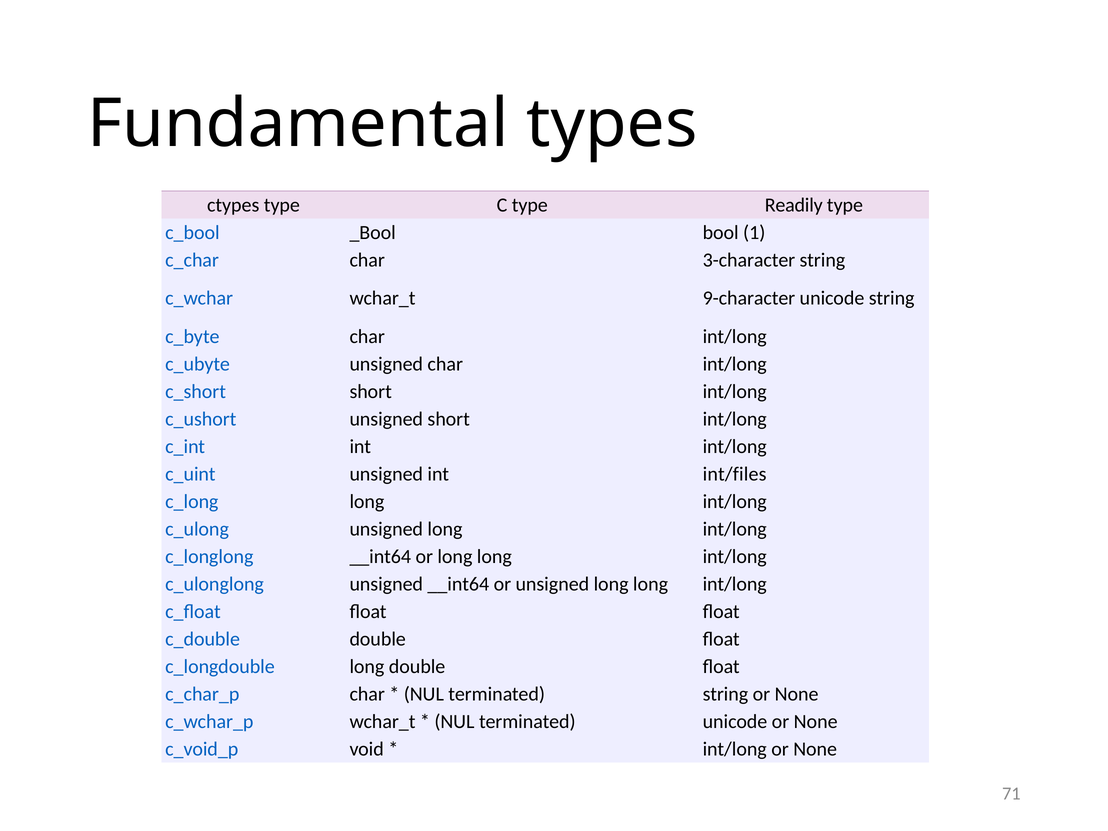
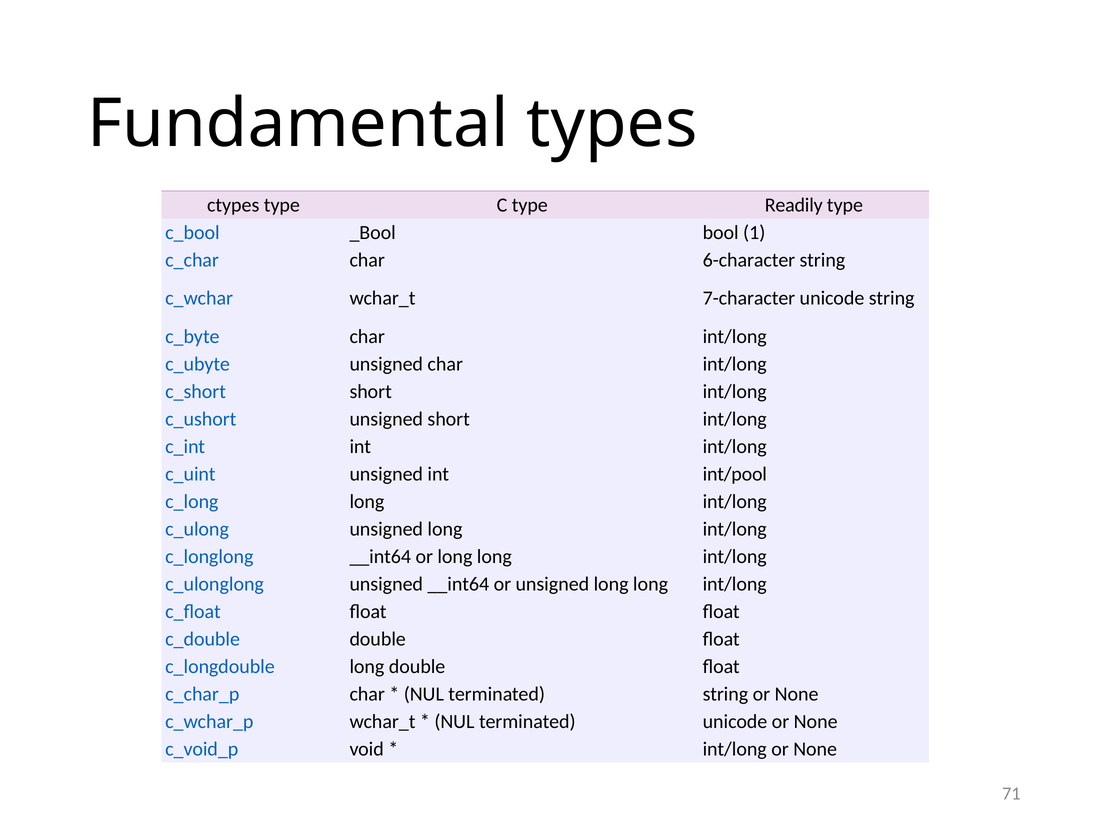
3-character: 3-character -> 6-character
9-character: 9-character -> 7-character
int/files: int/files -> int/pool
